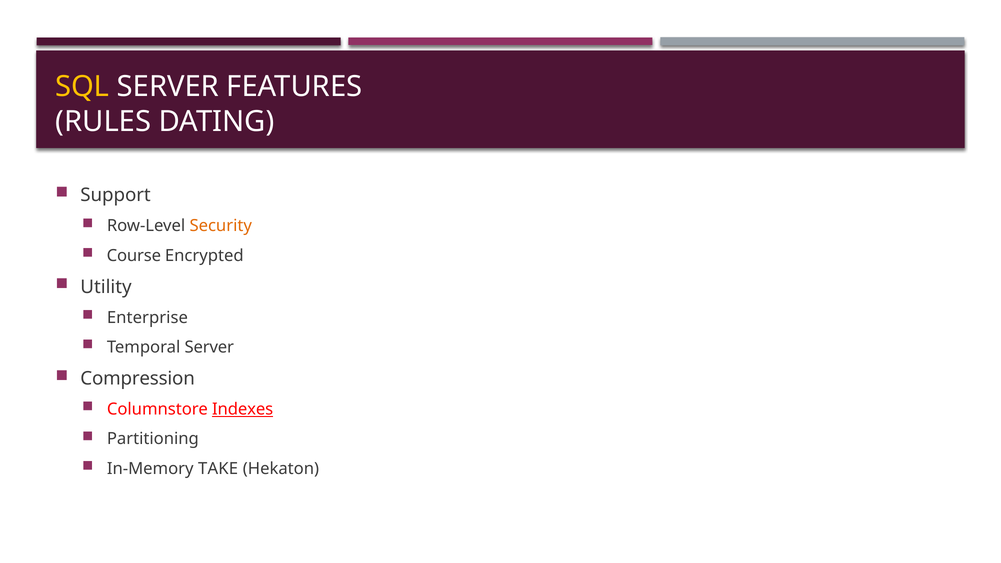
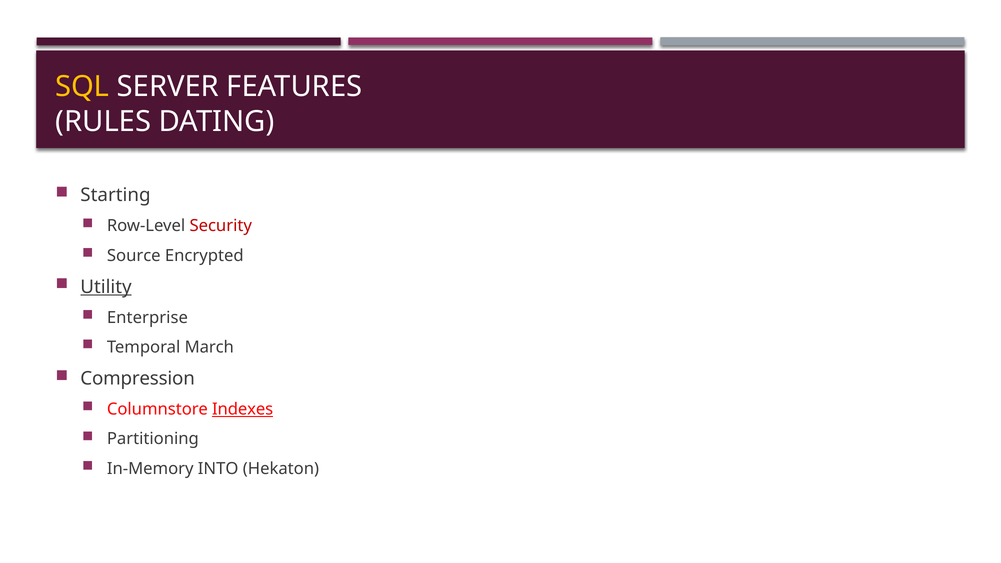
Support: Support -> Starting
Security colour: orange -> red
Course: Course -> Source
Utility underline: none -> present
Temporal Server: Server -> March
TAKE: TAKE -> INTO
